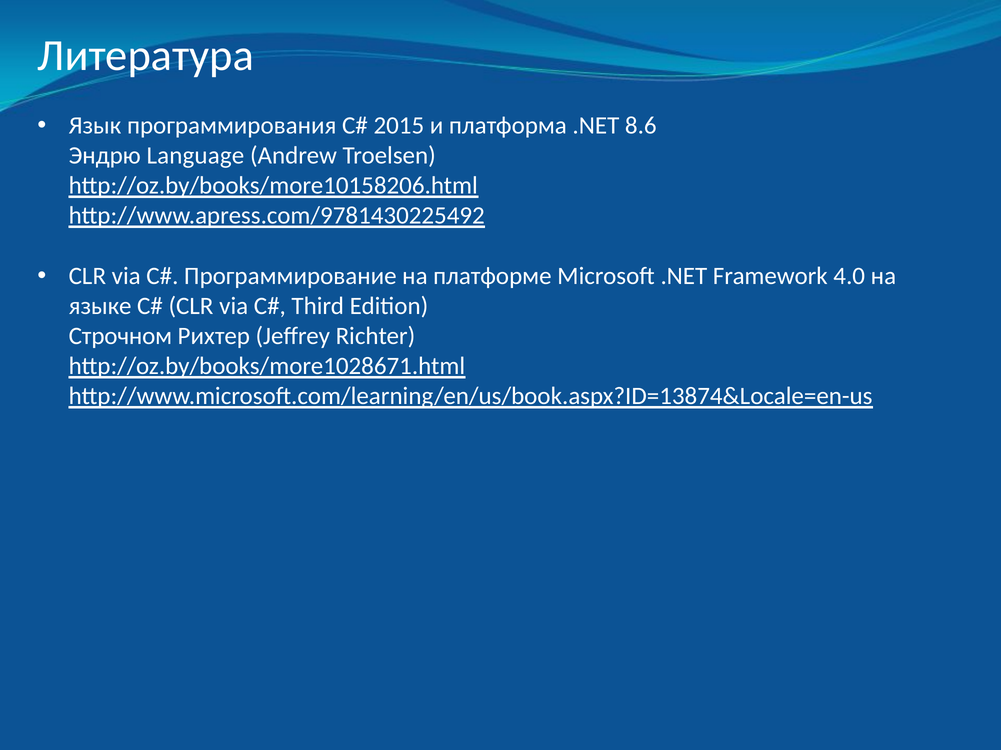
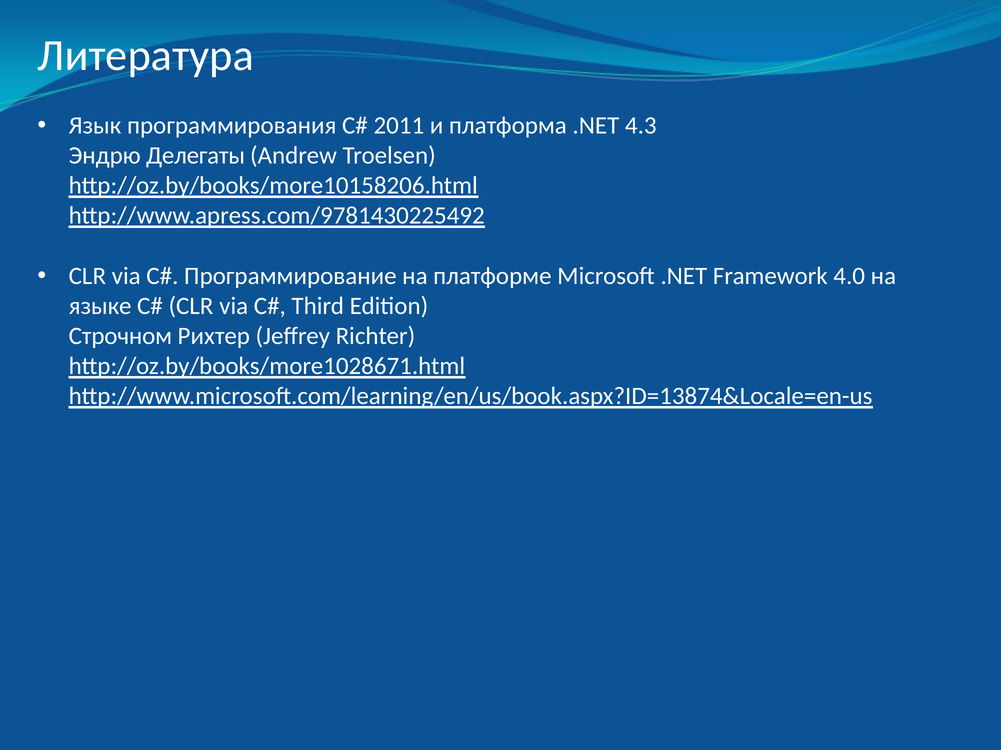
2015: 2015 -> 2011
8.6: 8.6 -> 4.3
Language: Language -> Делегаты
